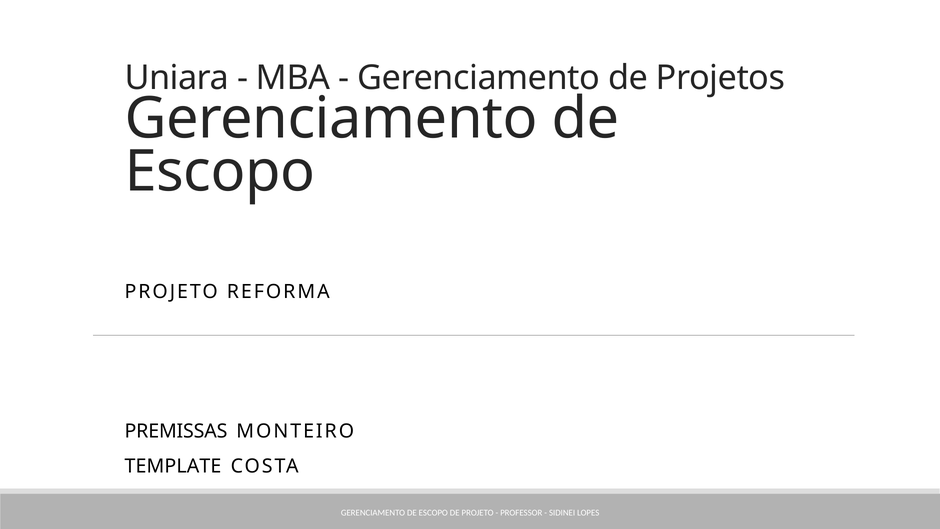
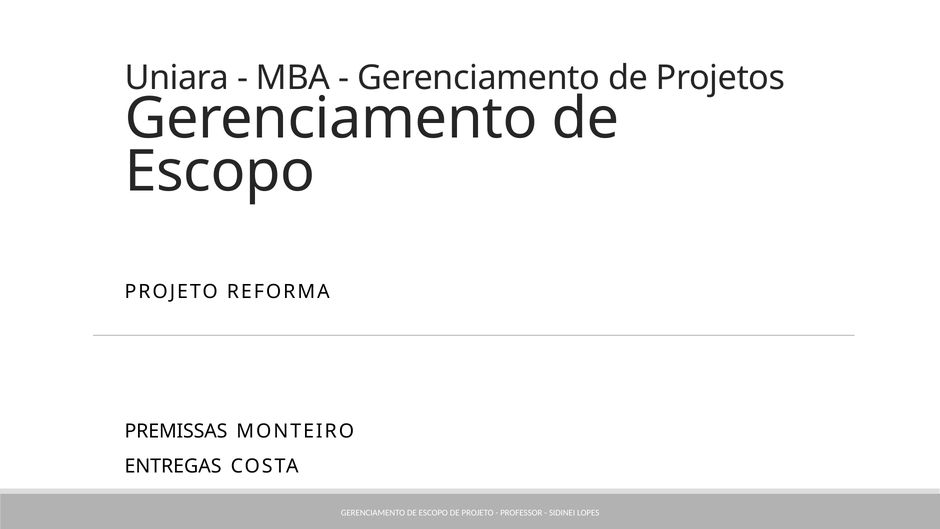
TEMPLATE: TEMPLATE -> ENTREGAS
